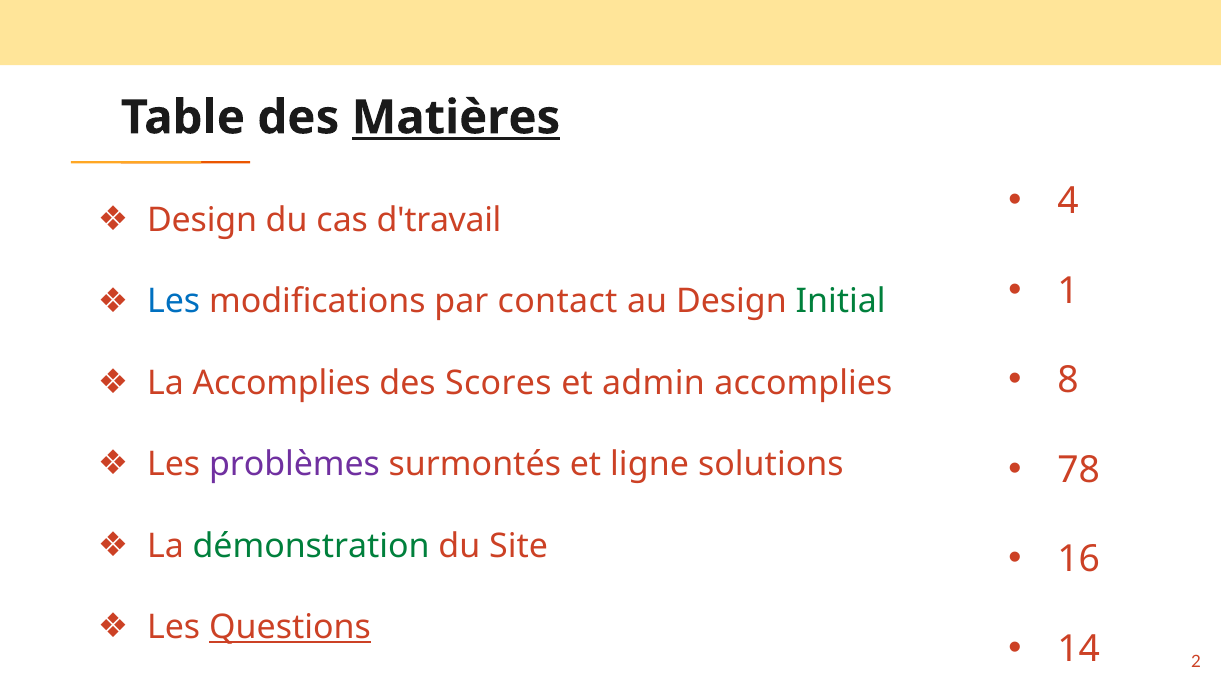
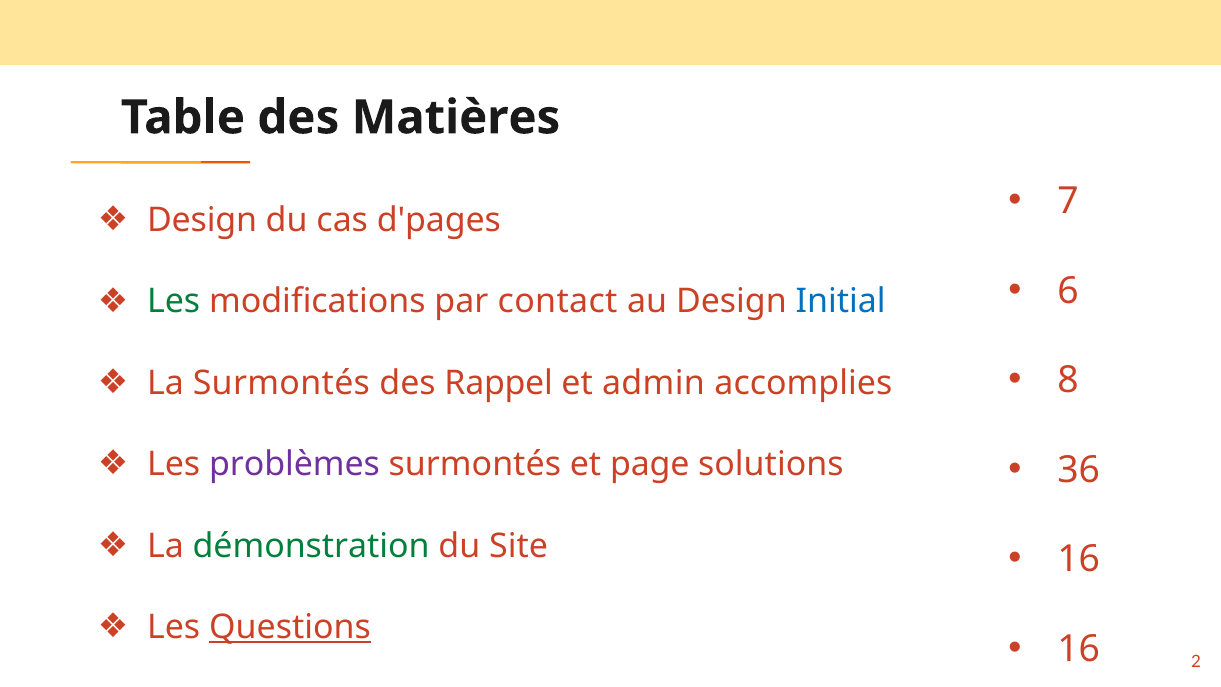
Matières underline: present -> none
4: 4 -> 7
d'travail: d'travail -> d'pages
1: 1 -> 6
Les at (174, 302) colour: blue -> green
Initial colour: green -> blue
La Accomplies: Accomplies -> Surmontés
Scores: Scores -> Rappel
ligne: ligne -> page
78: 78 -> 36
14 at (1079, 649): 14 -> 16
